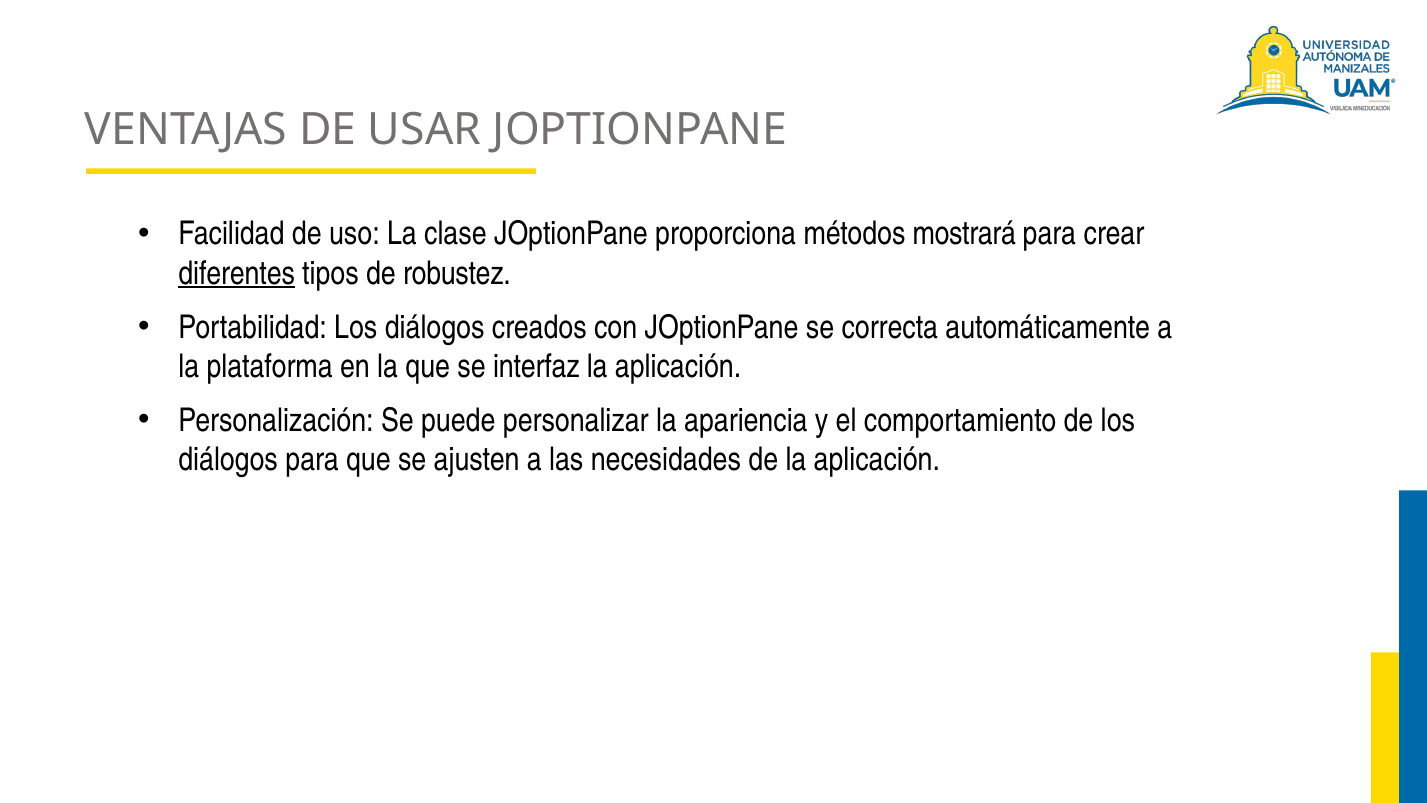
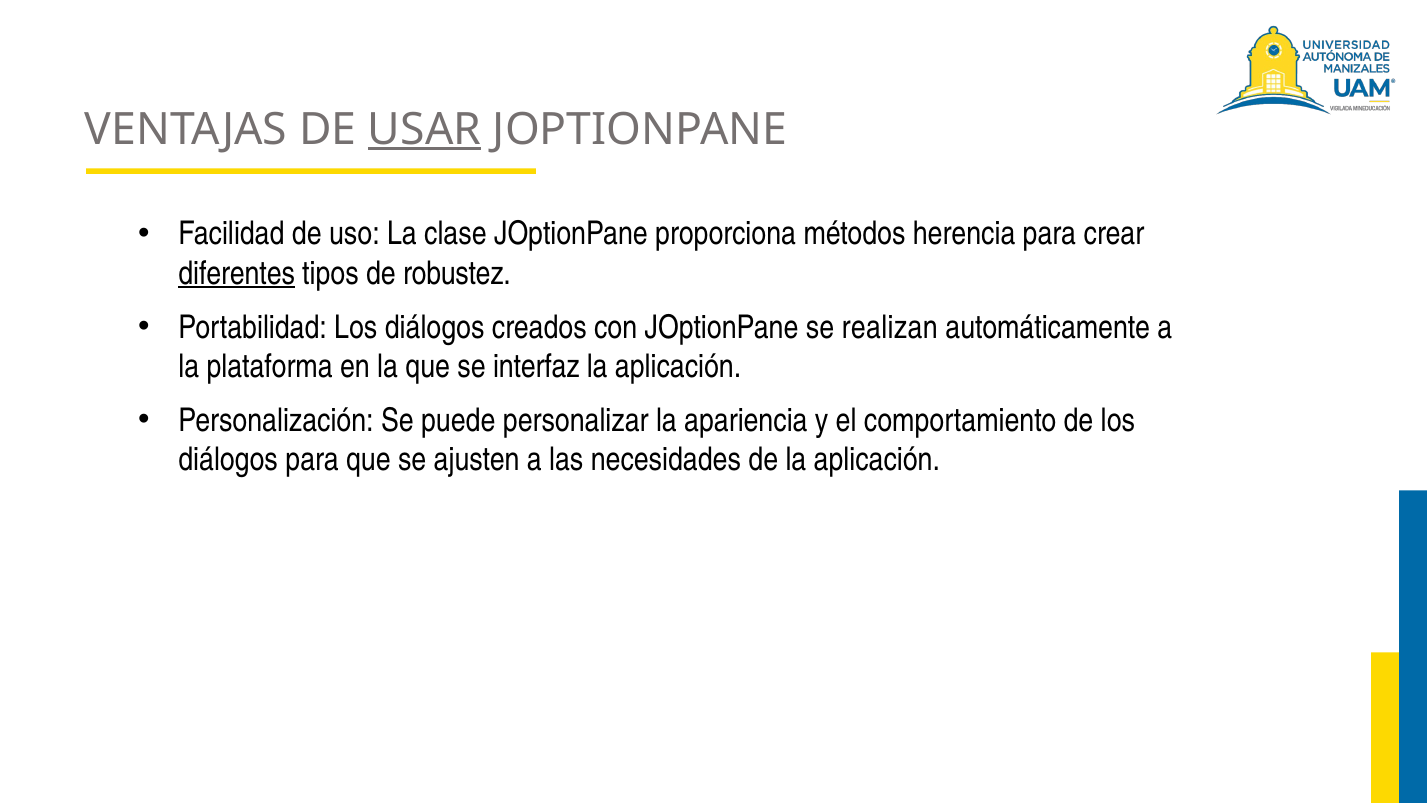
USAR underline: none -> present
mostrará: mostrará -> herencia
correcta: correcta -> realizan
